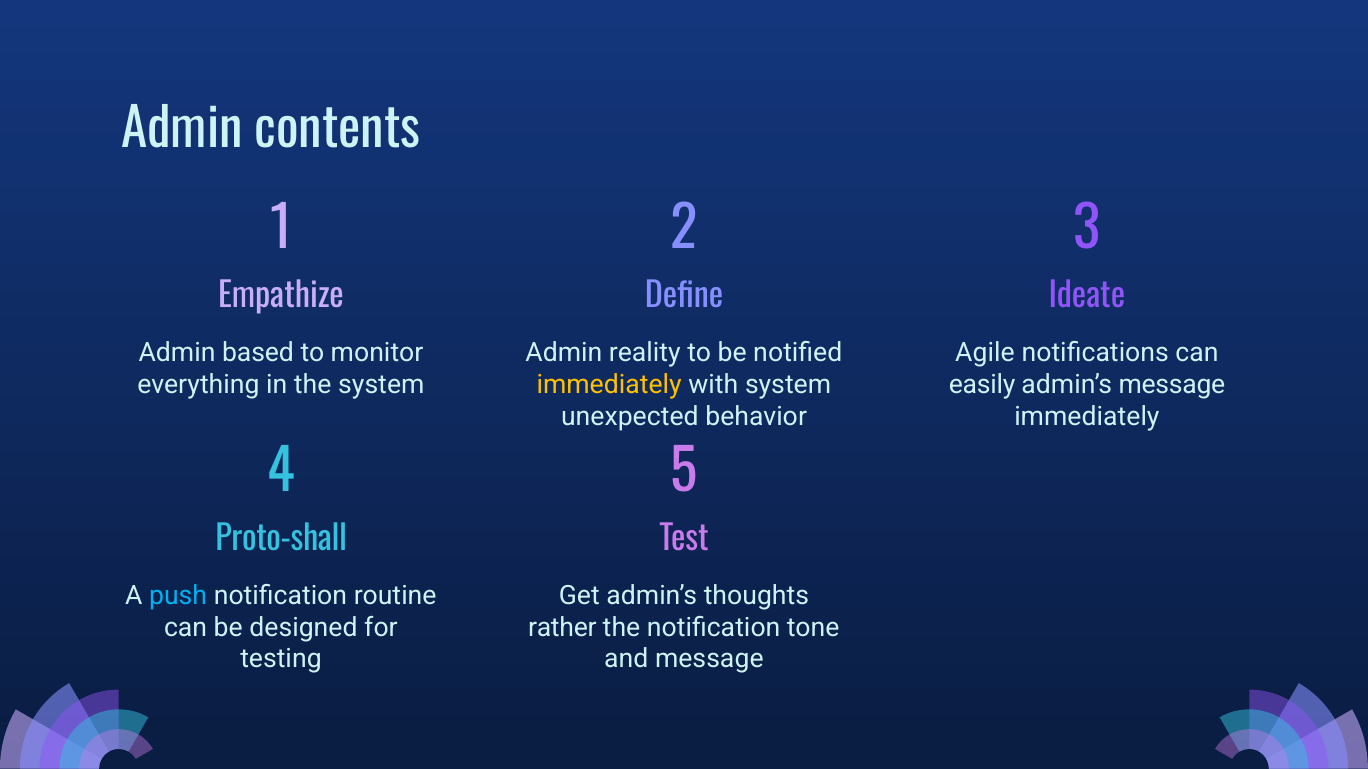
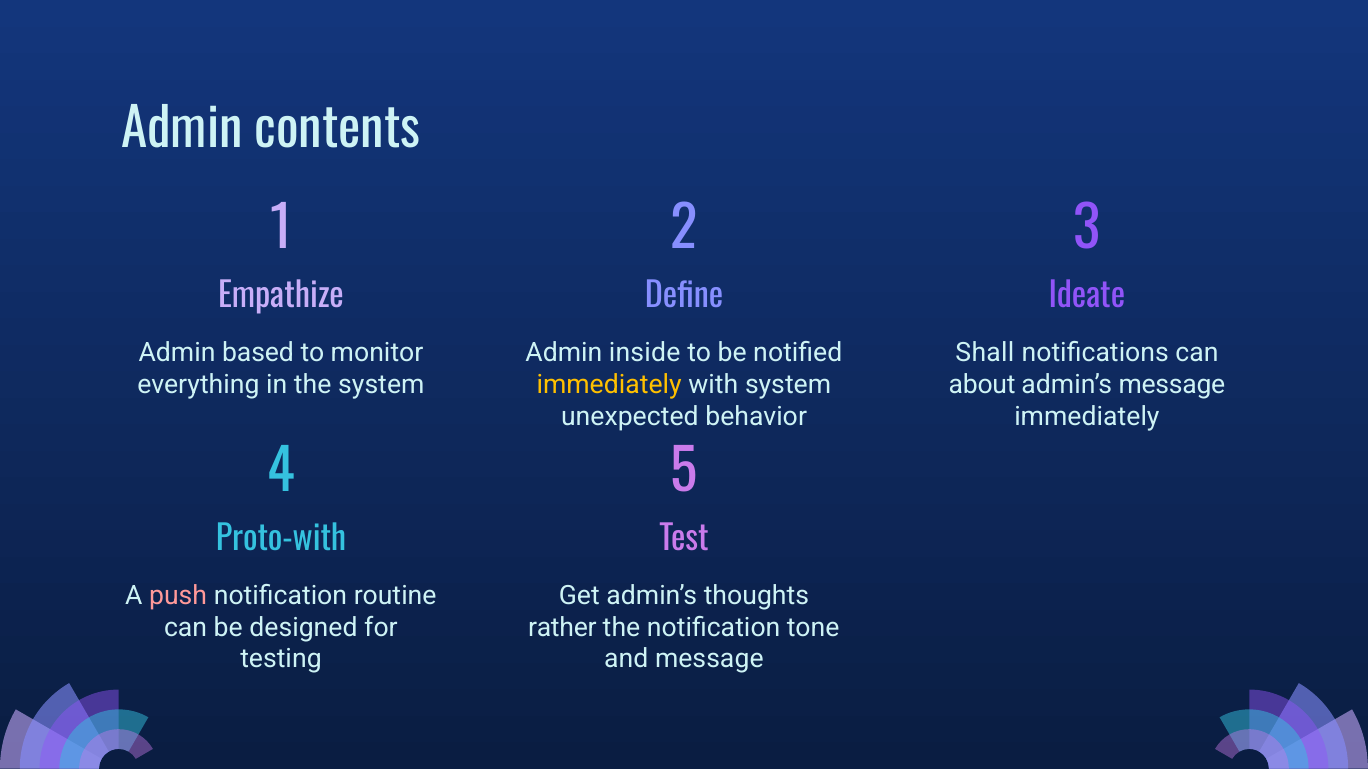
reality: reality -> inside
Agile: Agile -> Shall
easily: easily -> about
Proto-shall: Proto-shall -> Proto-with
push colour: light blue -> pink
